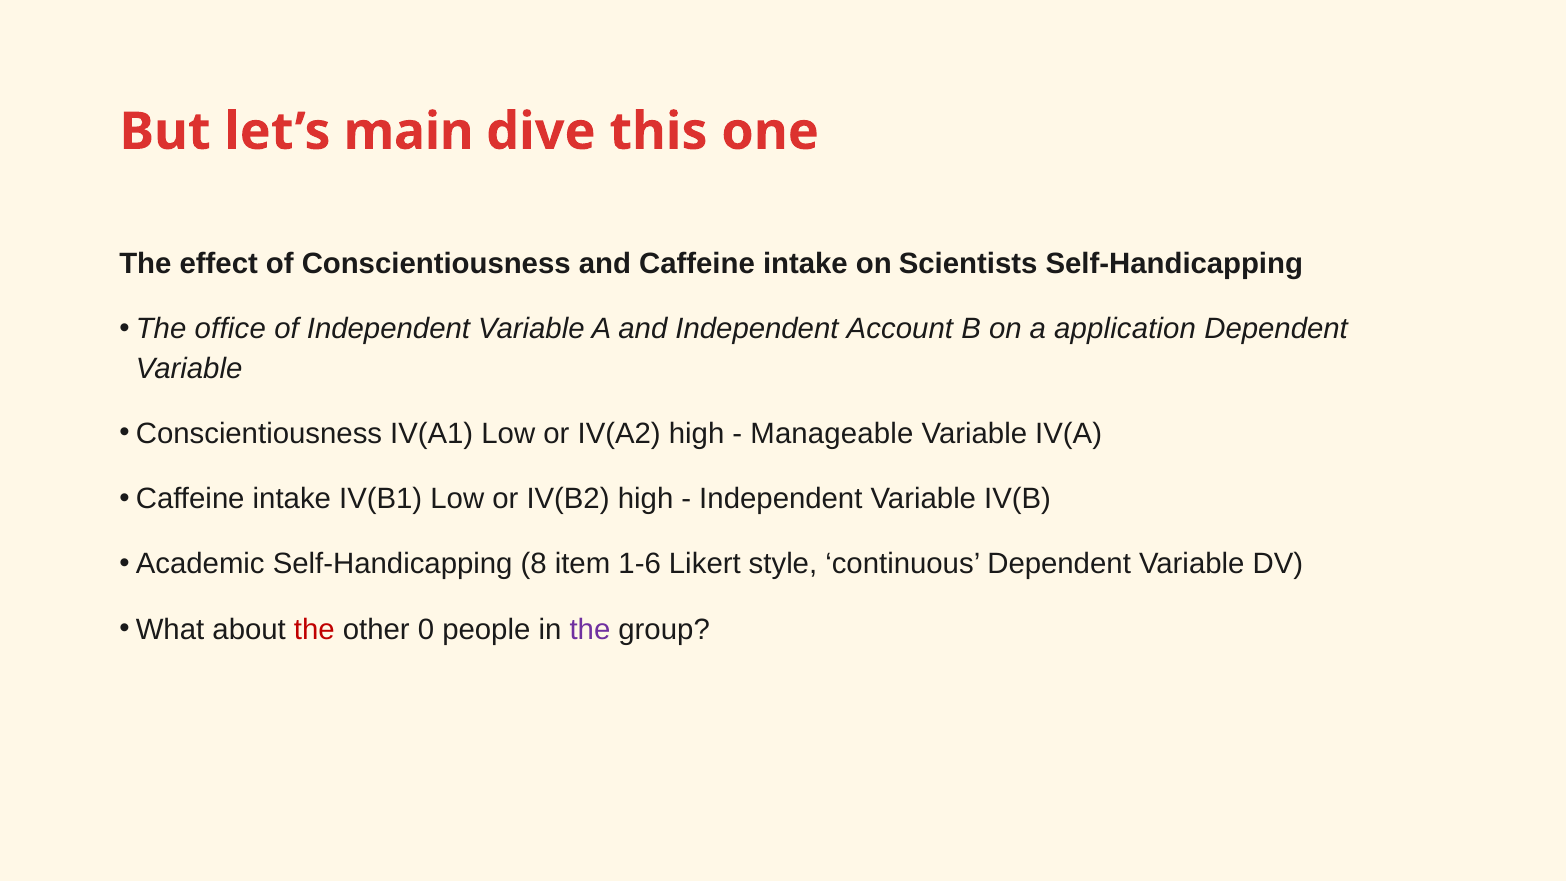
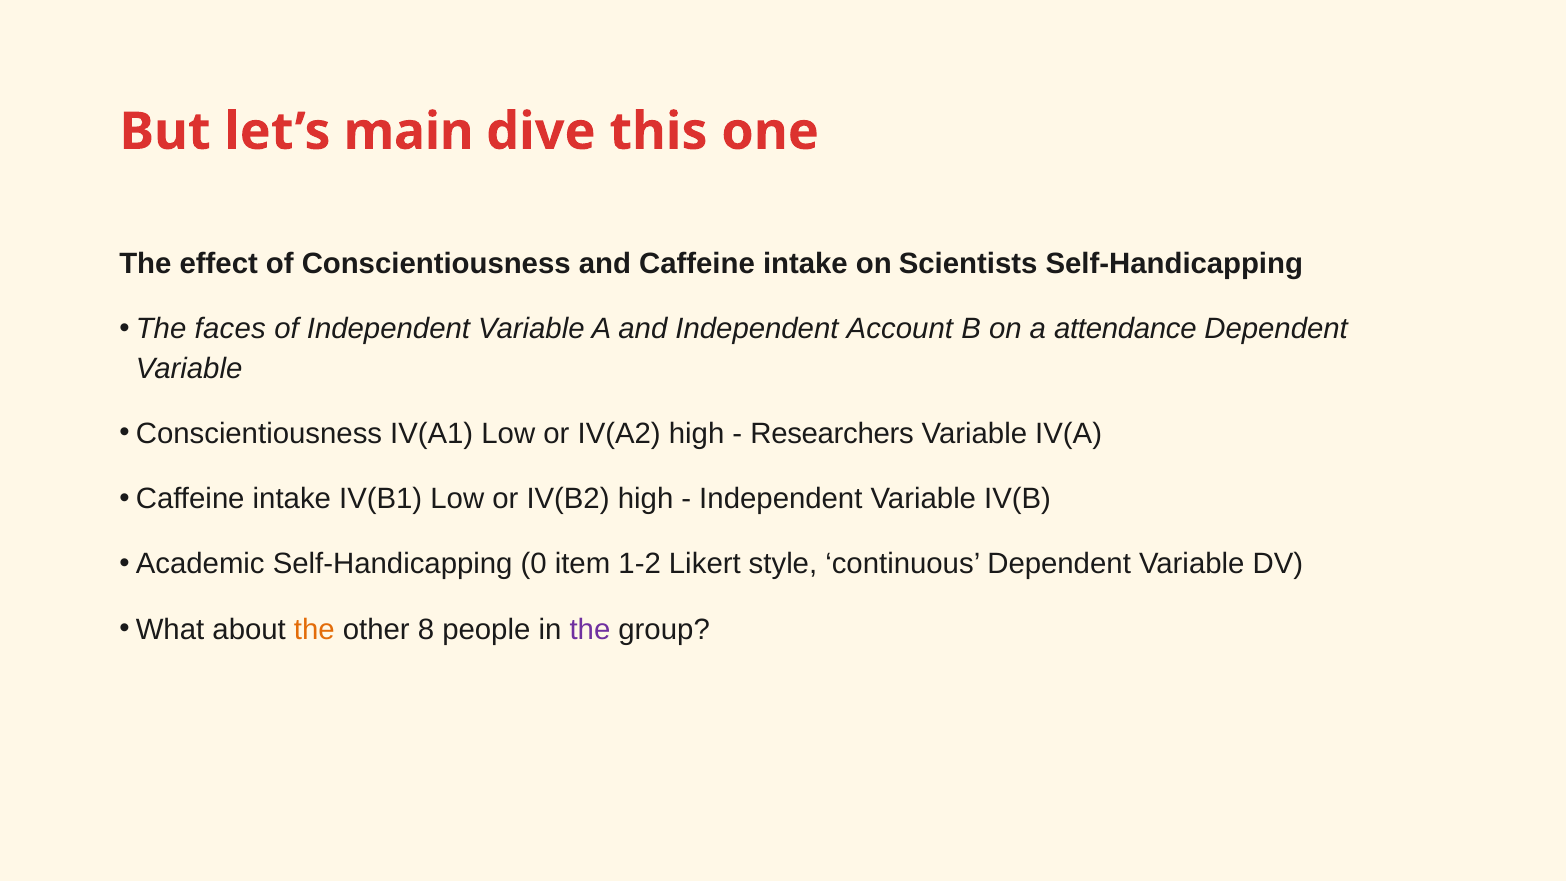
office: office -> faces
application: application -> attendance
Manageable: Manageable -> Researchers
8: 8 -> 0
1-6: 1-6 -> 1-2
the at (314, 629) colour: red -> orange
0: 0 -> 8
